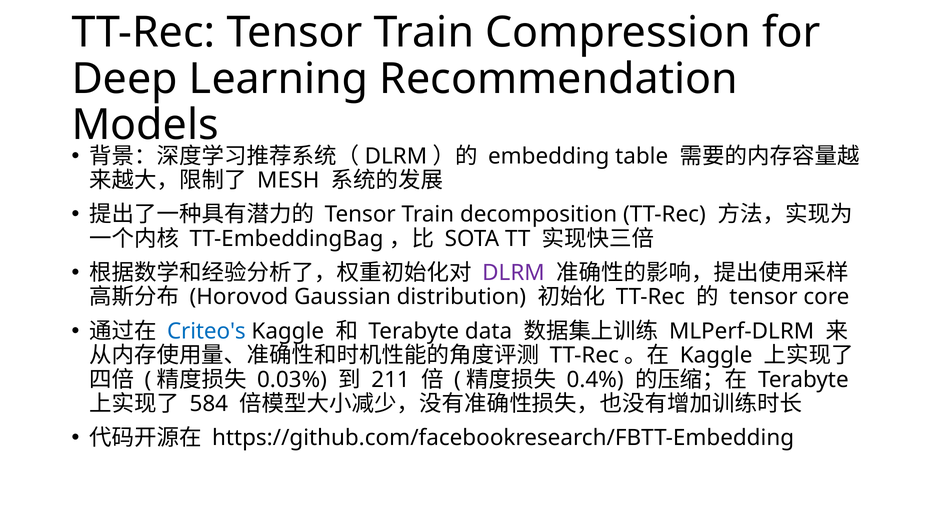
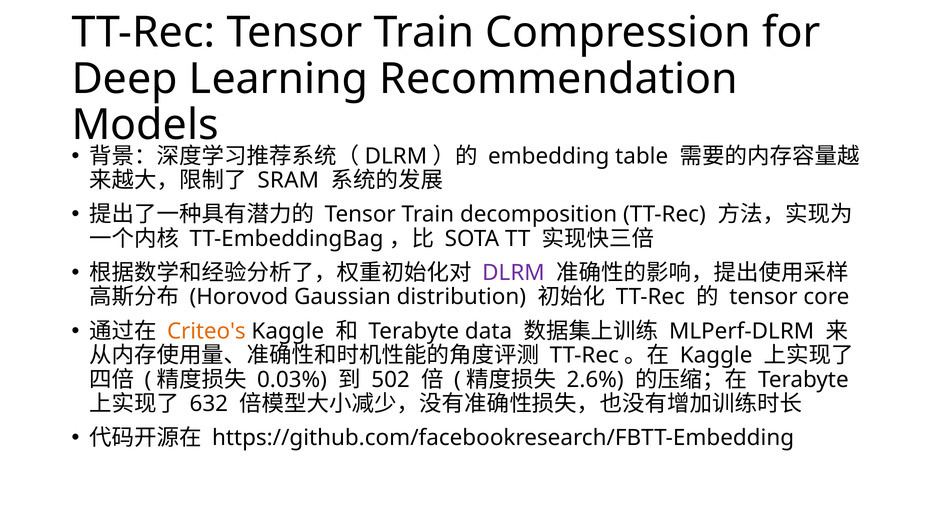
MESH: MESH -> SRAM
Criteo's colour: blue -> orange
211: 211 -> 502
0.4%: 0.4% -> 2.6%
584: 584 -> 632
